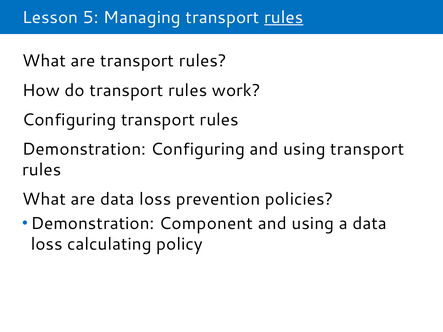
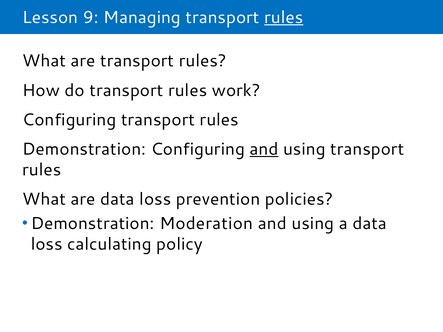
5: 5 -> 9
and at (264, 149) underline: none -> present
Component: Component -> Moderation
